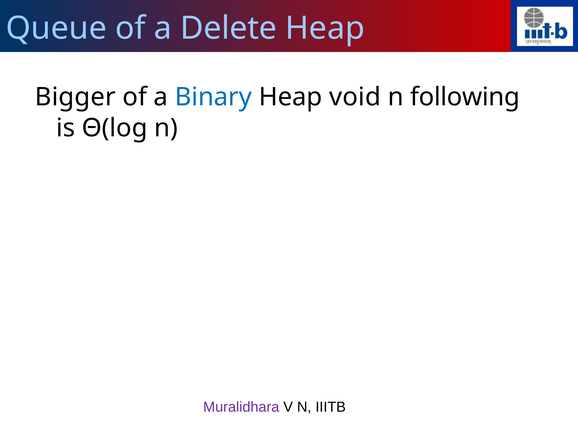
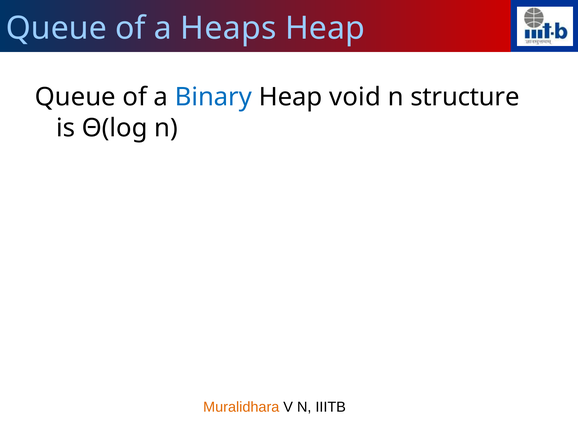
Delete: Delete -> Heaps
Bigger at (75, 97): Bigger -> Queue
following: following -> structure
Muralidhara colour: purple -> orange
